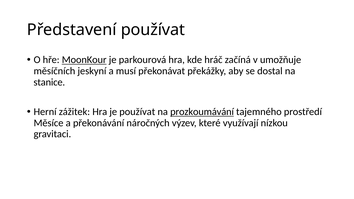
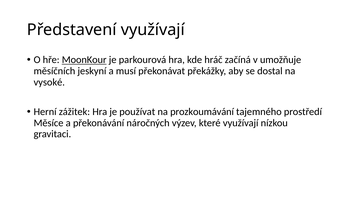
Představení používat: používat -> využívají
stanice: stanice -> vysoké
prozkoumávání underline: present -> none
